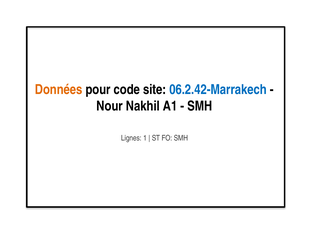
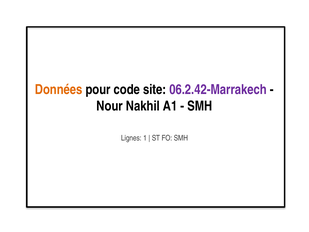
06.2.42-Marrakech colour: blue -> purple
